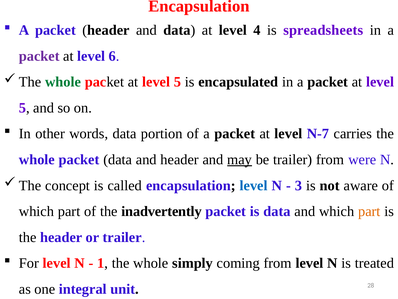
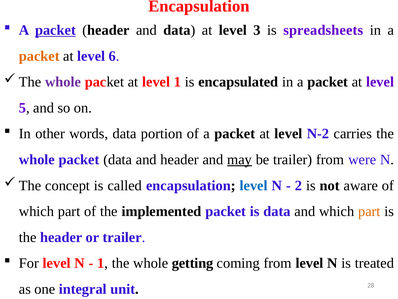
packet at (55, 30) underline: none -> present
4: 4 -> 3
packet at (39, 56) colour: purple -> orange
whole at (63, 82) colour: green -> purple
5 at (178, 82): 5 -> 1
N-7: N-7 -> N-2
3: 3 -> 2
inadvertently: inadvertently -> implemented
simply: simply -> getting
